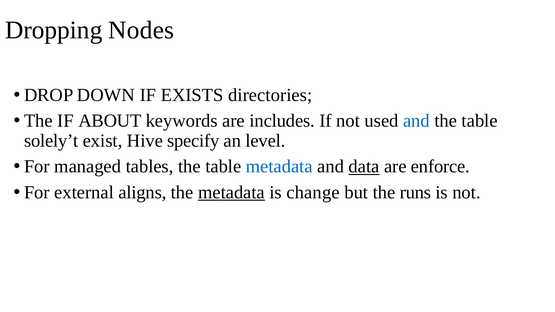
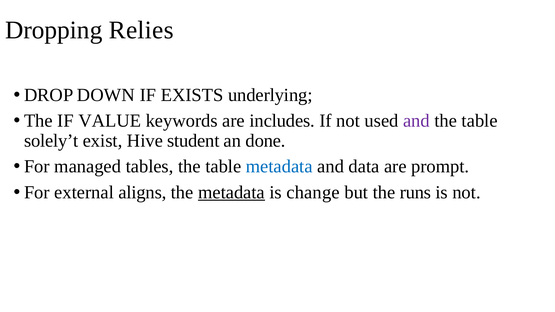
Nodes: Nodes -> Relies
directories: directories -> underlying
ABOUT: ABOUT -> VALUE
and at (416, 121) colour: blue -> purple
specify: specify -> student
level: level -> done
data underline: present -> none
enforce: enforce -> prompt
